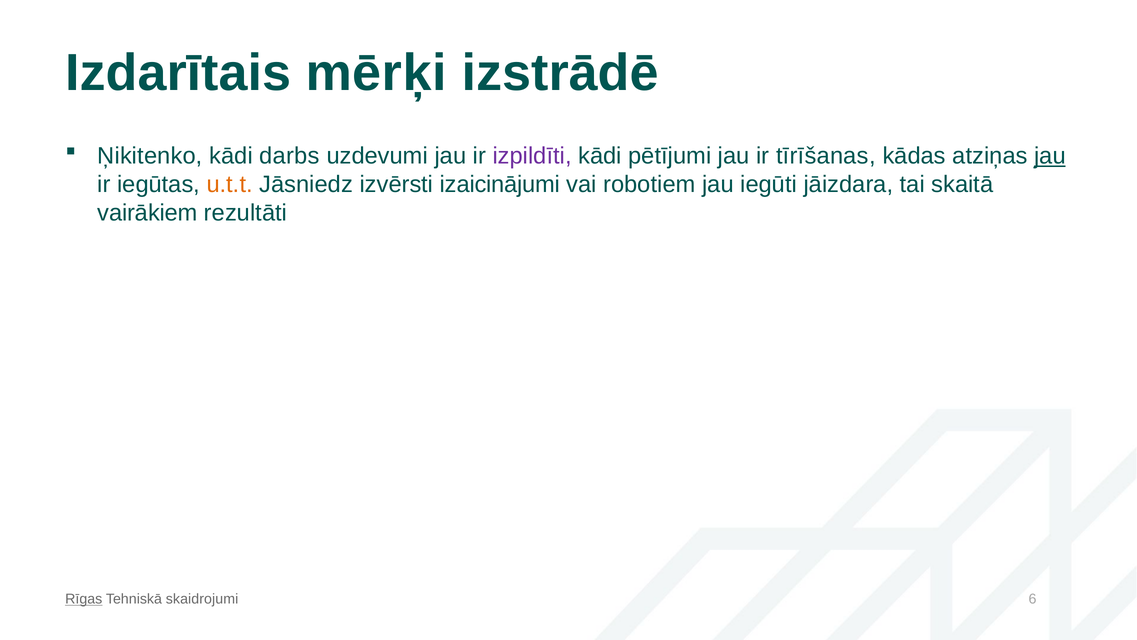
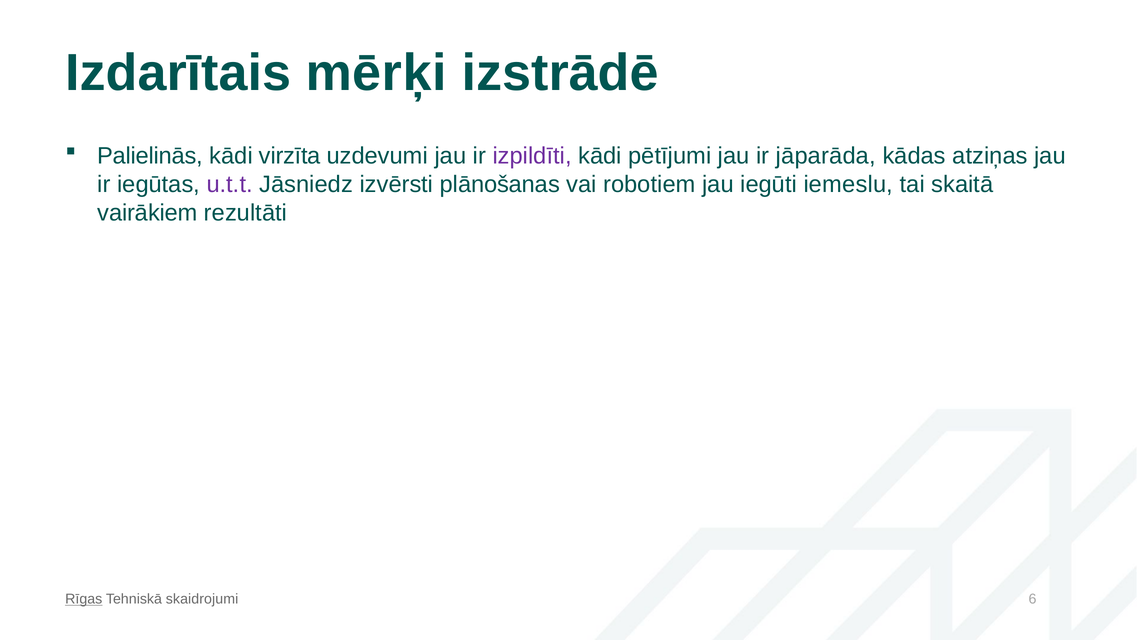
Ņikitenko: Ņikitenko -> Palielinās
darbs: darbs -> virzīta
tīrīšanas: tīrīšanas -> jāparāda
jau at (1050, 156) underline: present -> none
u.t.t colour: orange -> purple
izaicinājumi: izaicinājumi -> plānošanas
jāizdara: jāizdara -> iemeslu
